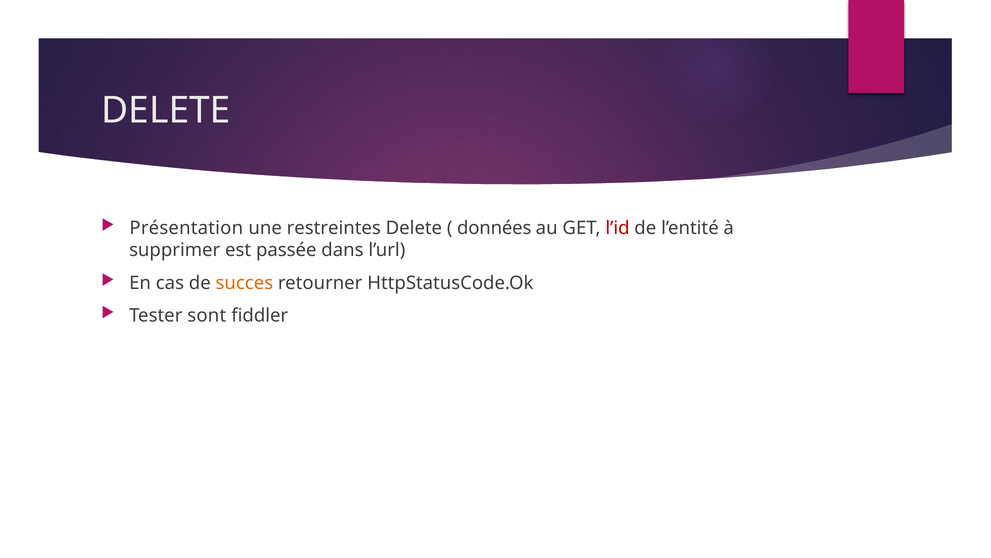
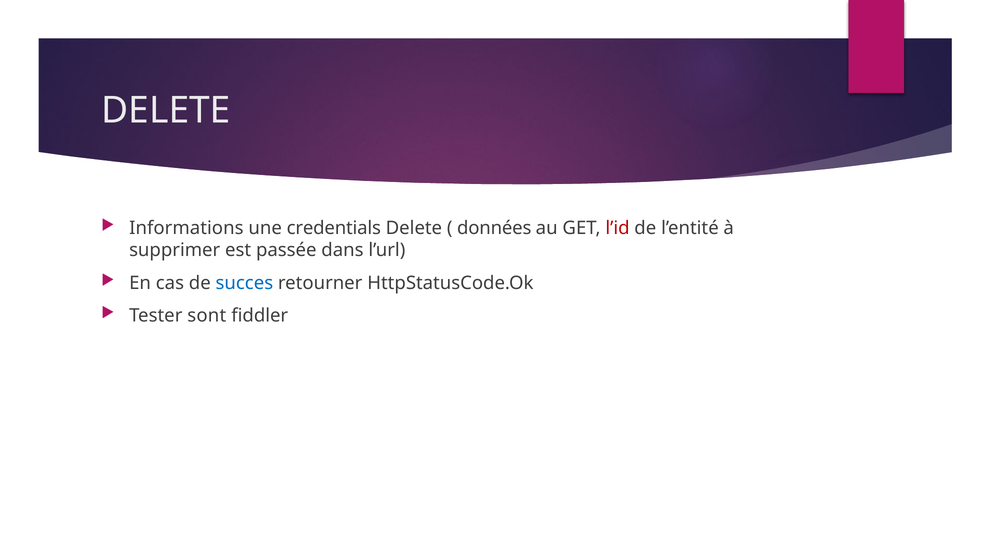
Présentation: Présentation -> Informations
restreintes: restreintes -> credentials
succes colour: orange -> blue
